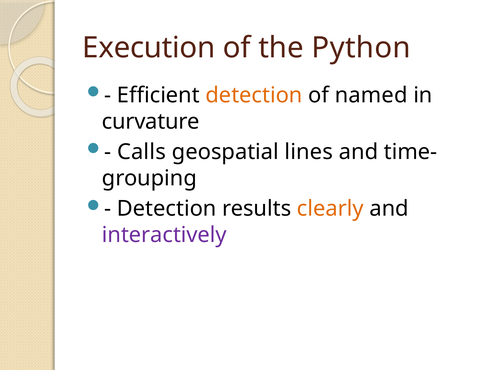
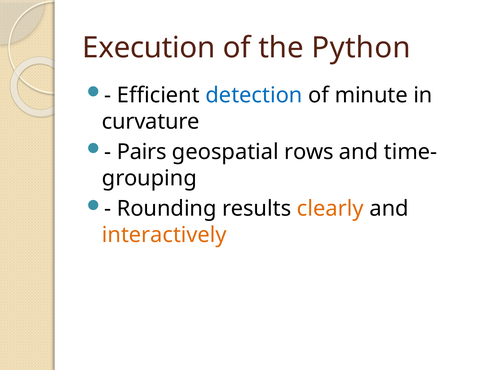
detection at (254, 95) colour: orange -> blue
named: named -> minute
Calls: Calls -> Pairs
lines: lines -> rows
Detection at (167, 209): Detection -> Rounding
interactively colour: purple -> orange
